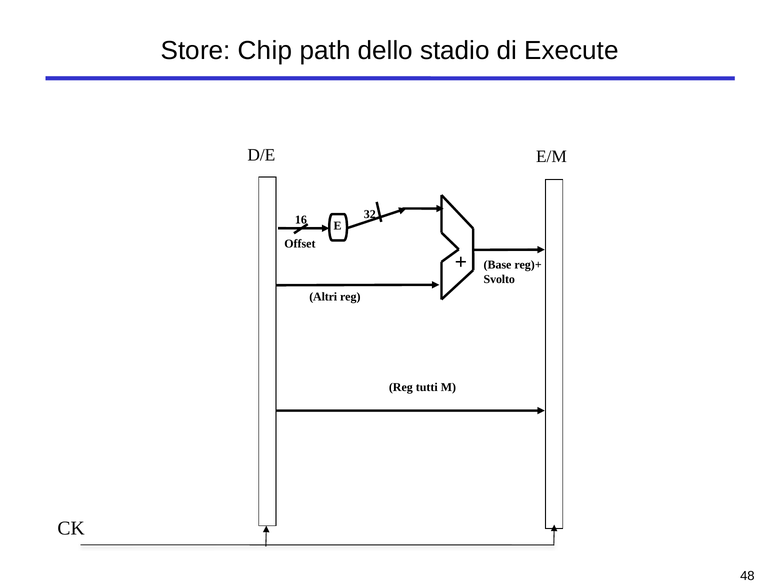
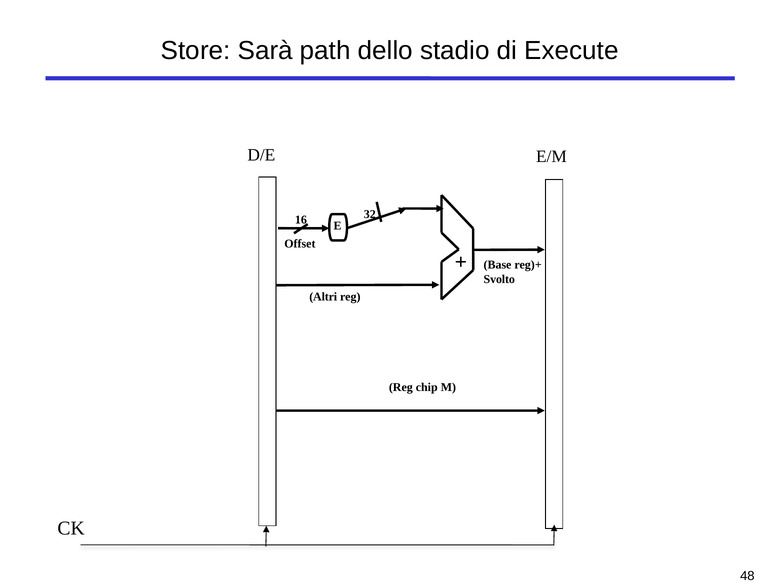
Chip: Chip -> Sarà
tutti: tutti -> chip
